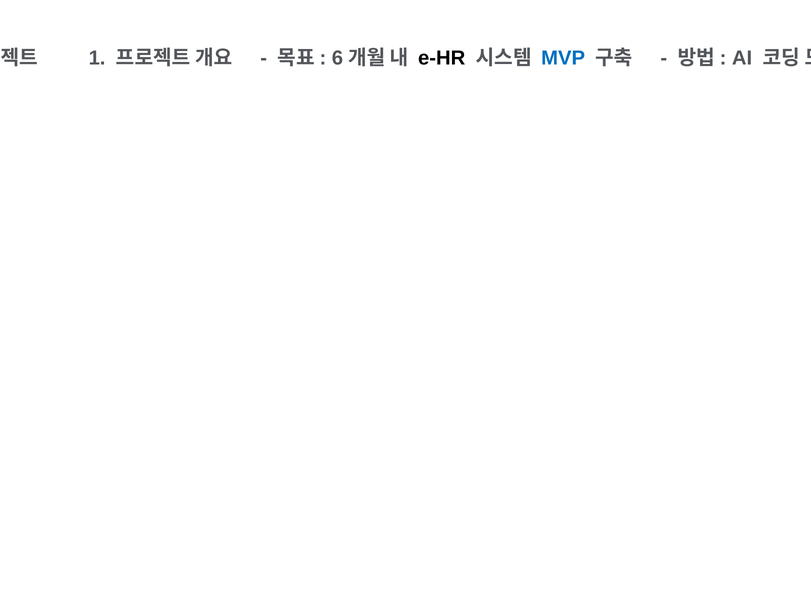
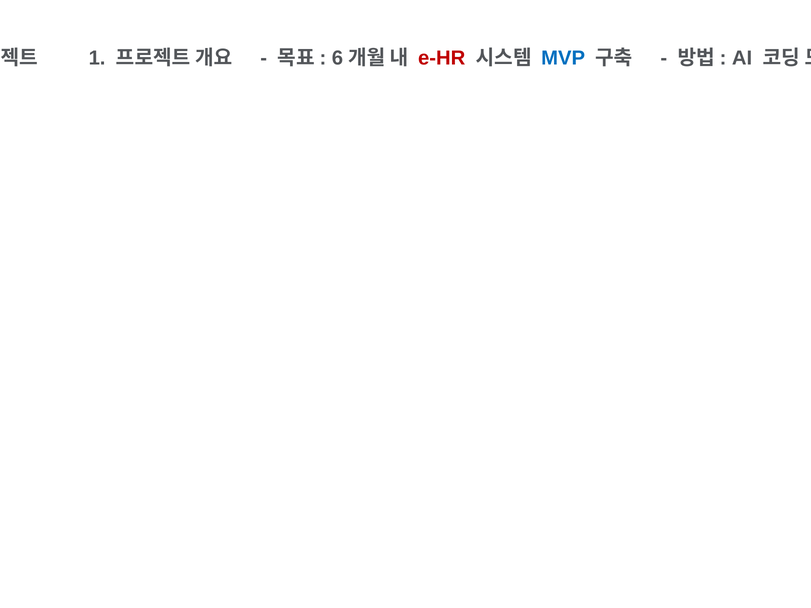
e-HR at (442, 58) colour: black -> red
